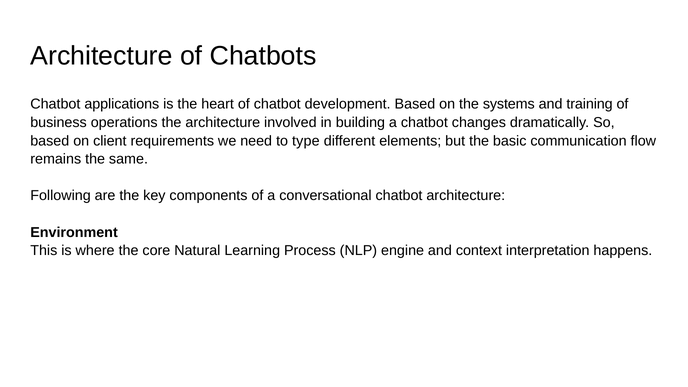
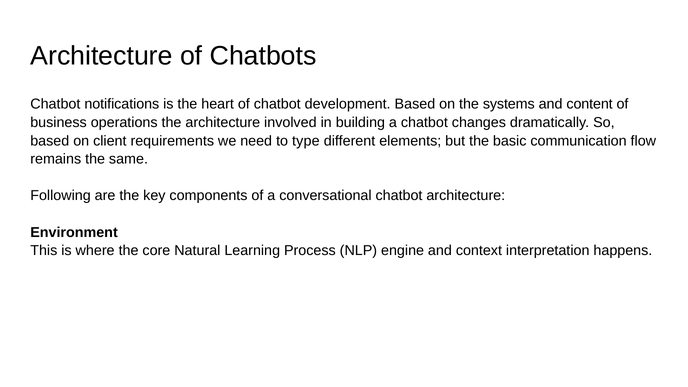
applications: applications -> notifications
training: training -> content
